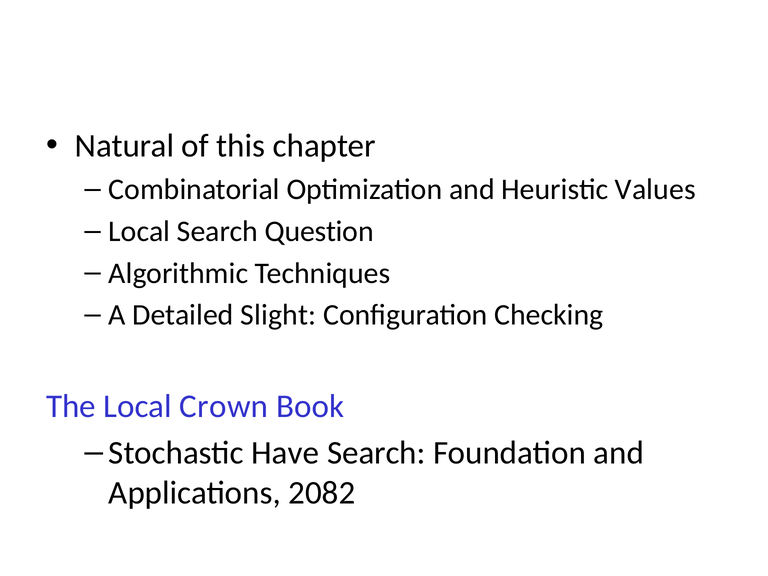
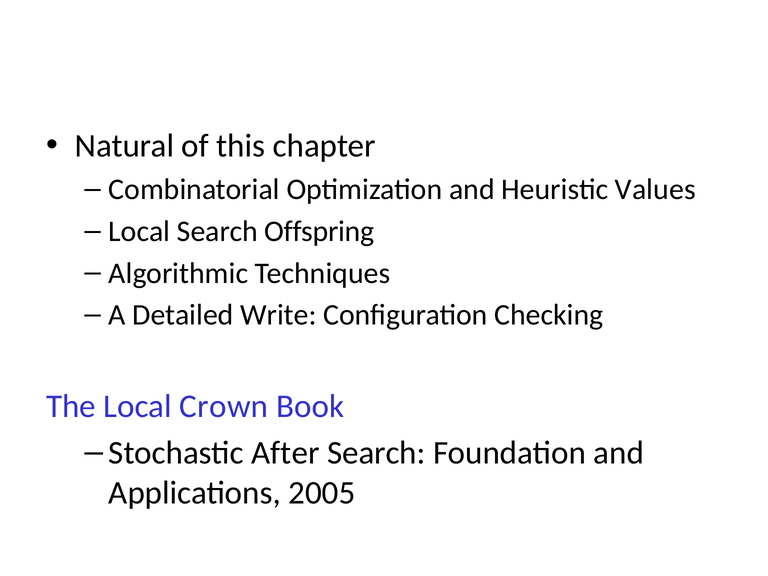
Question: Question -> Offspring
Slight: Slight -> Write
Have: Have -> After
2082: 2082 -> 2005
